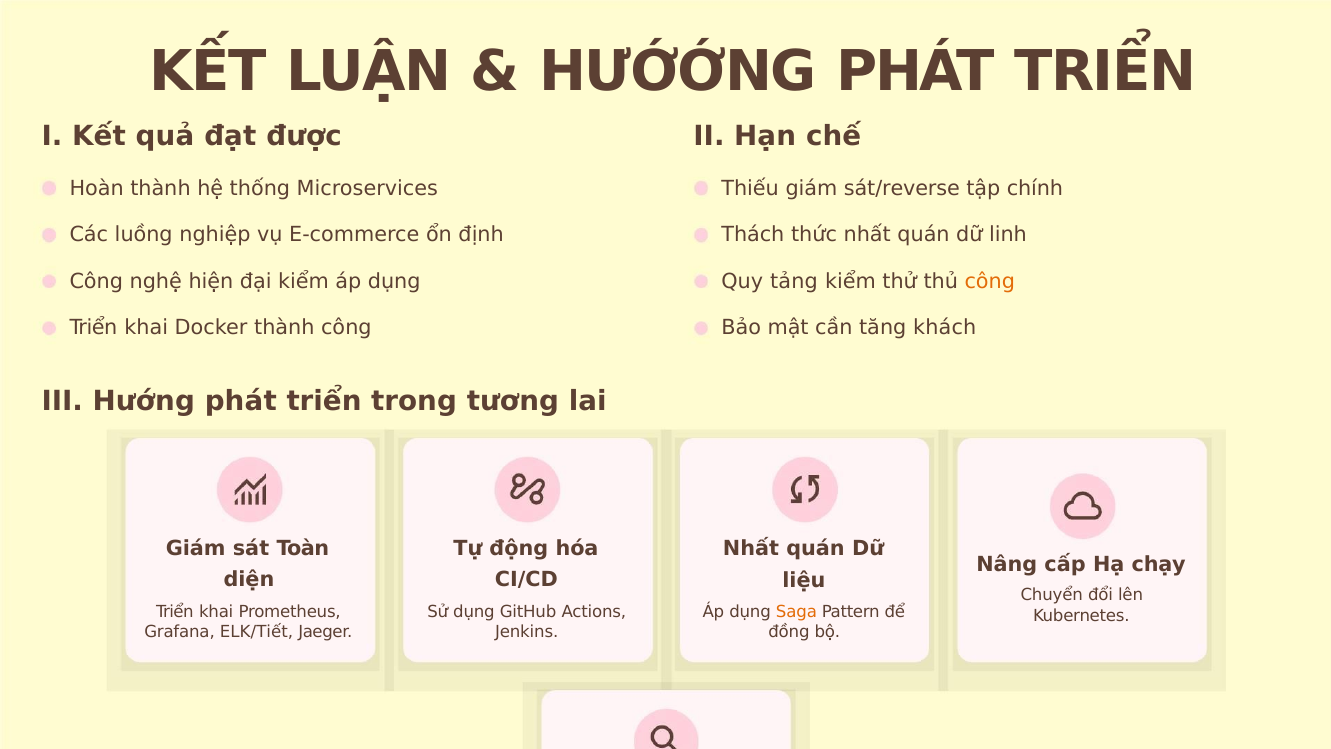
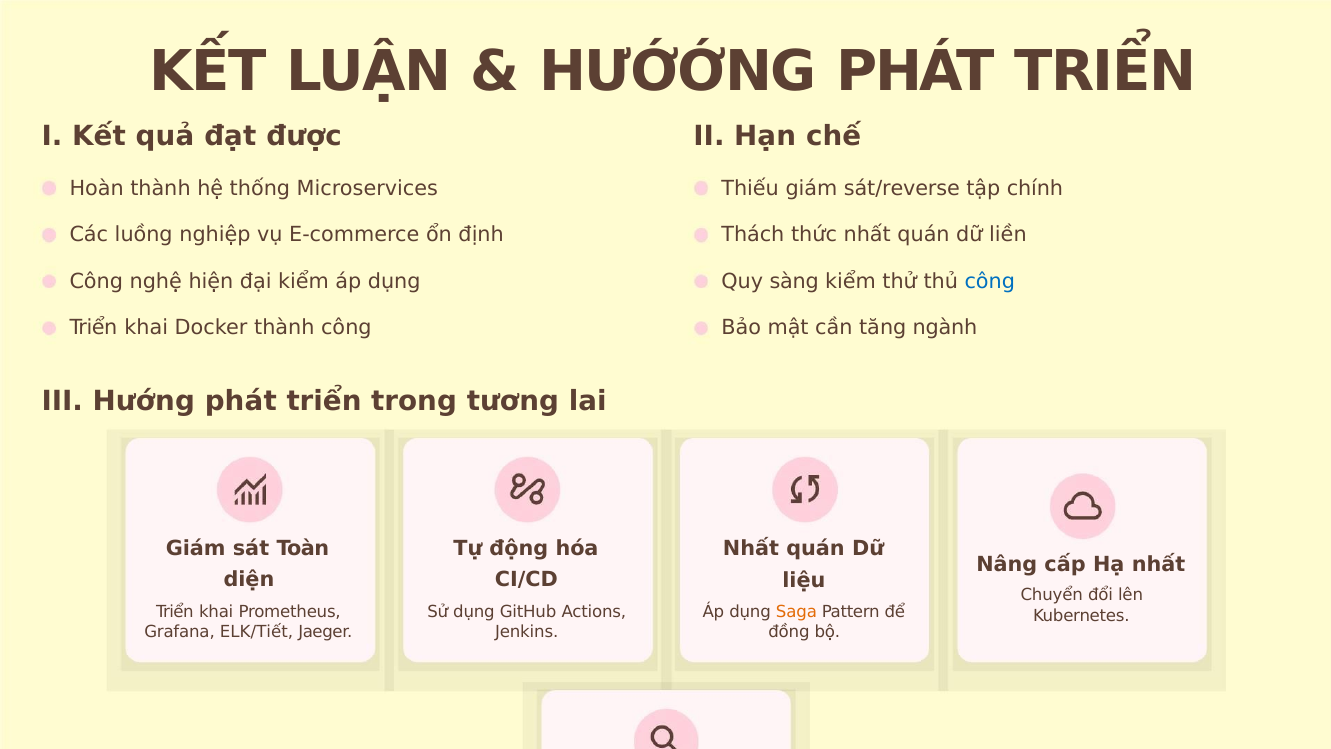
linh: linh -> liền
tảng: tảng -> sàng
công at (990, 281) colour: orange -> blue
khách: khách -> ngành
Hạ chạy: chạy -> nhất
